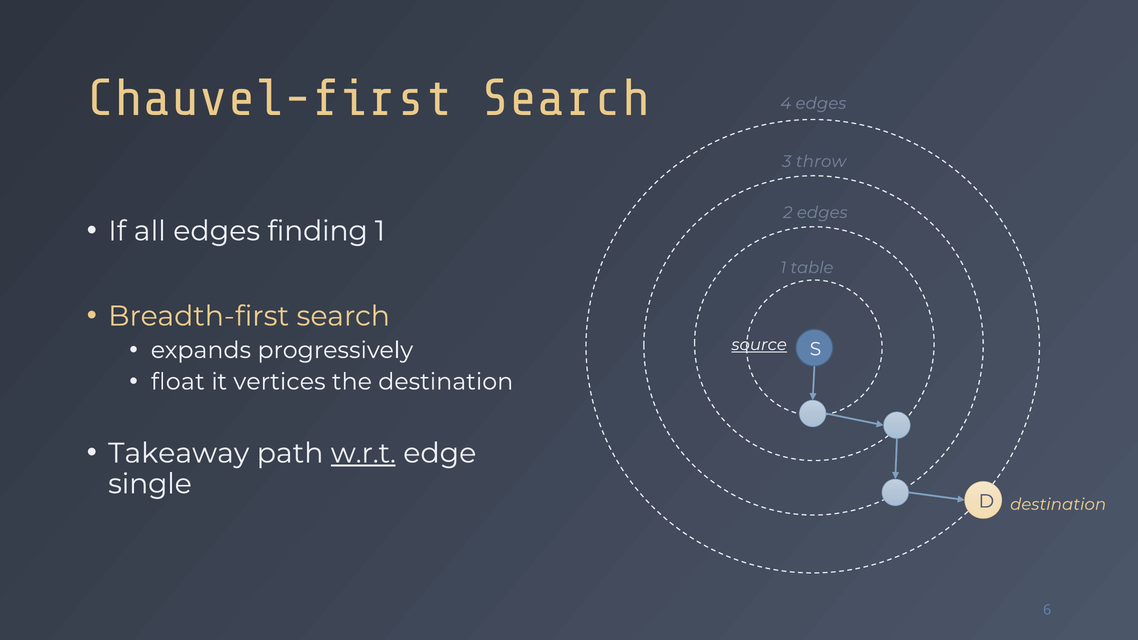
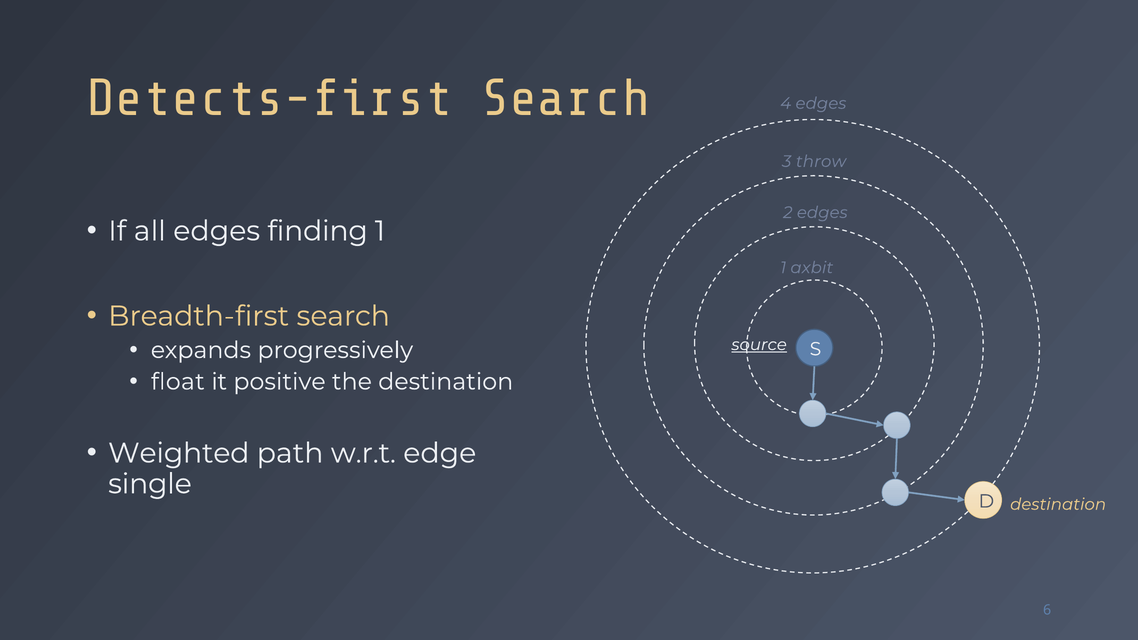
Chauvel-first: Chauvel-first -> Detects-first
table: table -> axbit
vertices: vertices -> positive
Takeaway: Takeaway -> Weighted
w.r.t underline: present -> none
